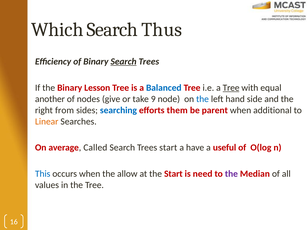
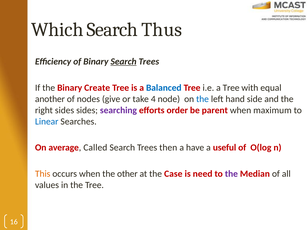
Lesson: Lesson -> Create
Tree at (231, 88) underline: present -> none
9: 9 -> 4
right from: from -> sides
searching colour: blue -> purple
them: them -> order
additional: additional -> maximum
Linear colour: orange -> blue
Trees start: start -> then
This colour: blue -> orange
allow: allow -> other
the Start: Start -> Case
